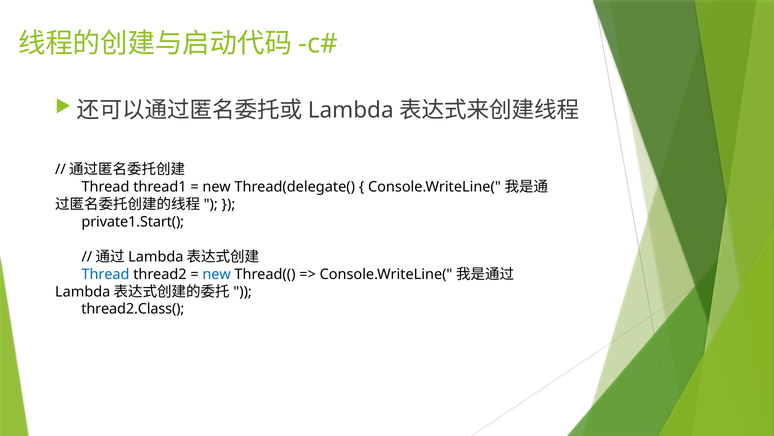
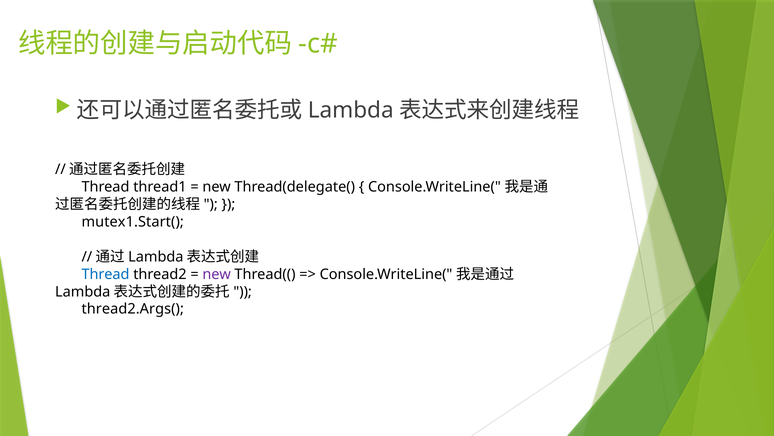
private1.Start(: private1.Start( -> mutex1.Start(
new at (217, 274) colour: blue -> purple
thread2.Class(: thread2.Class( -> thread2.Args(
